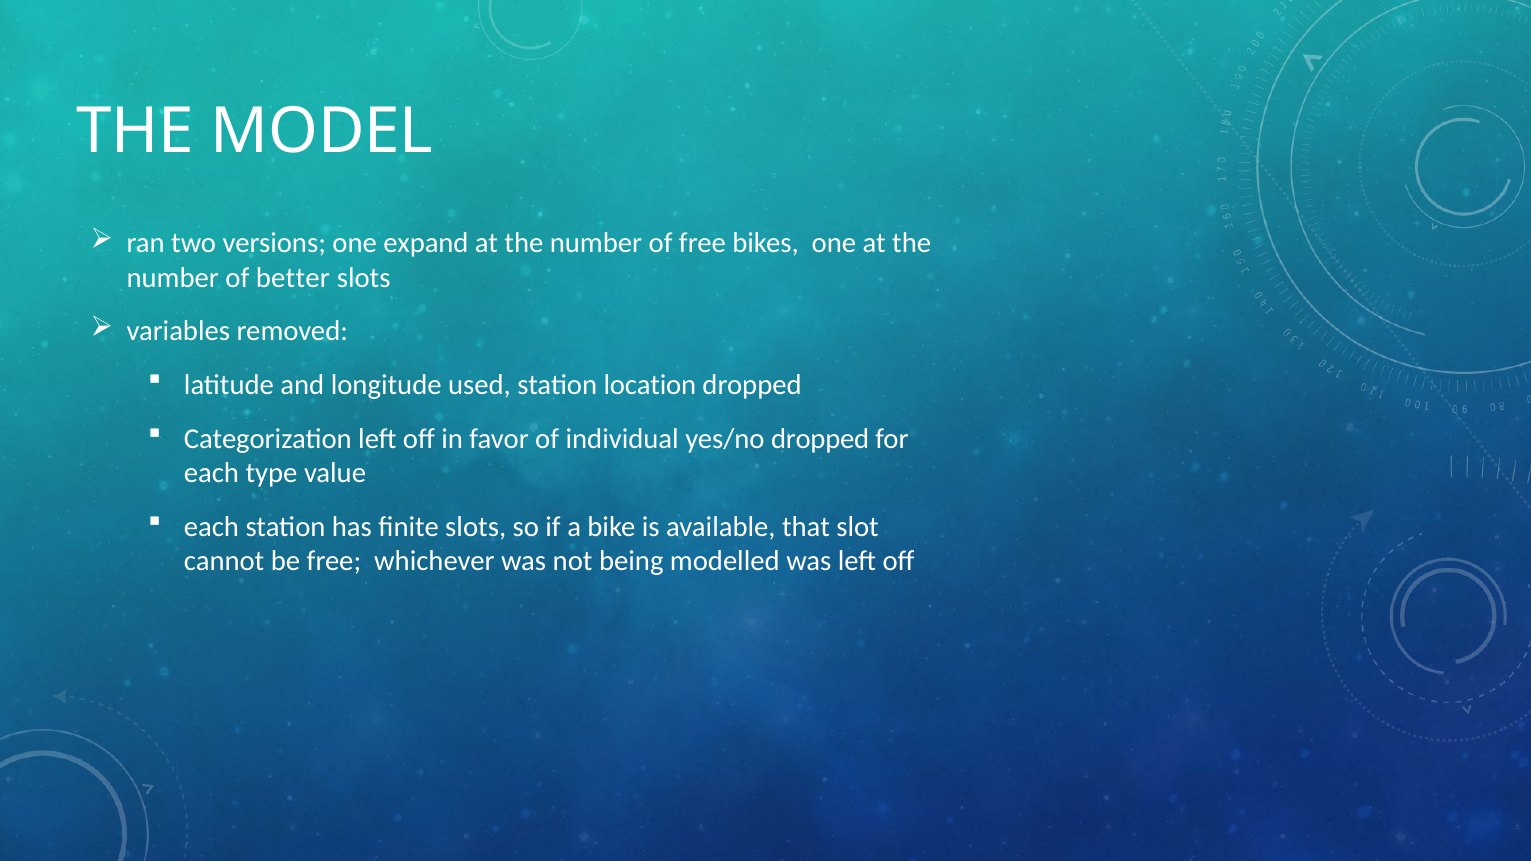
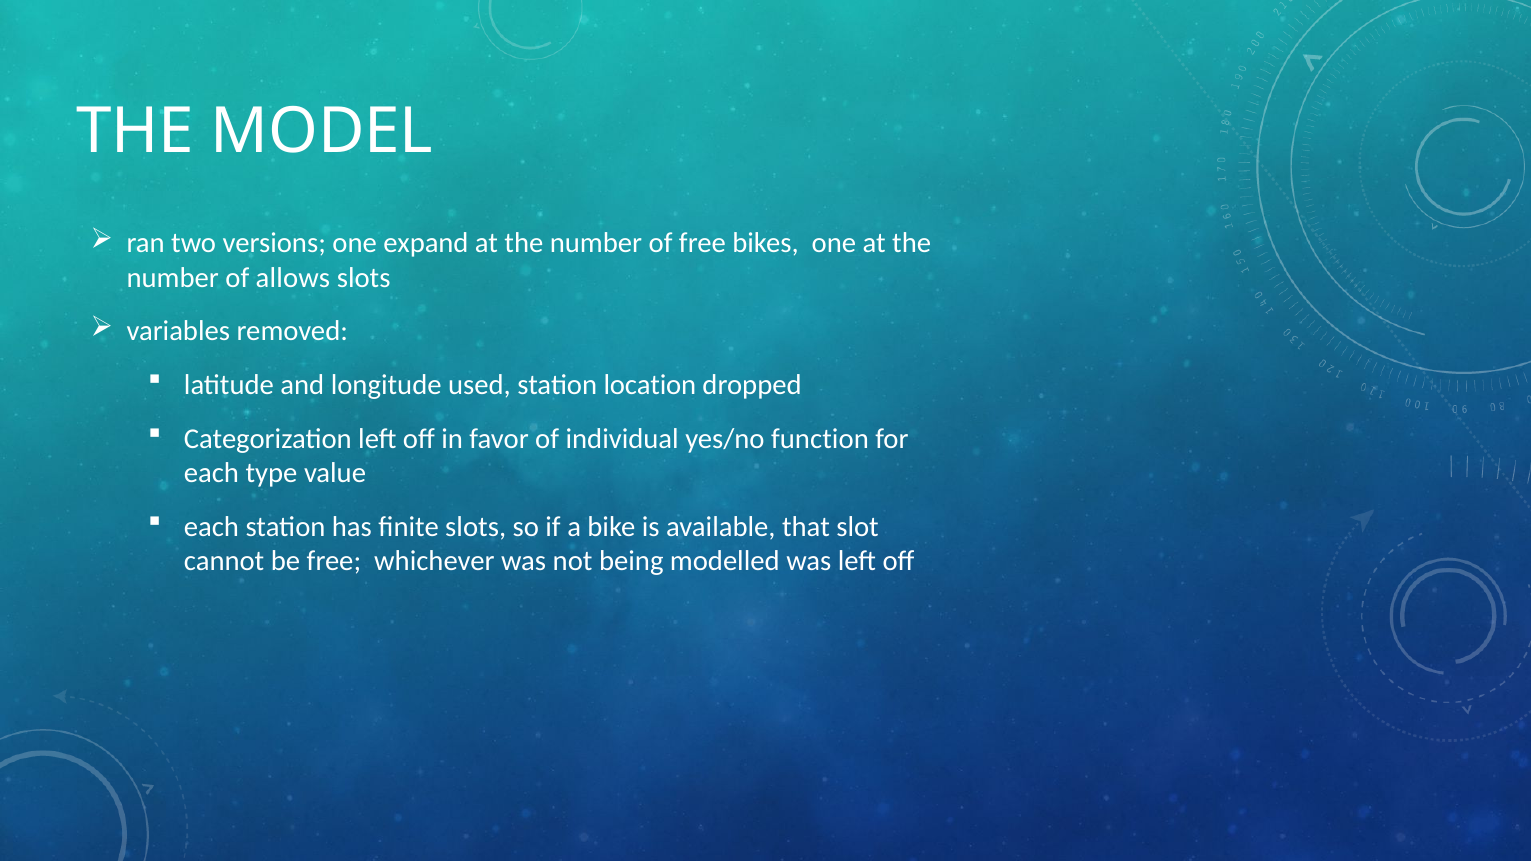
better: better -> allows
yes/no dropped: dropped -> function
